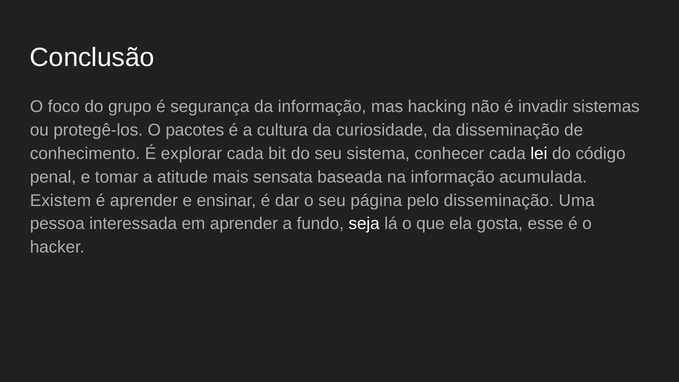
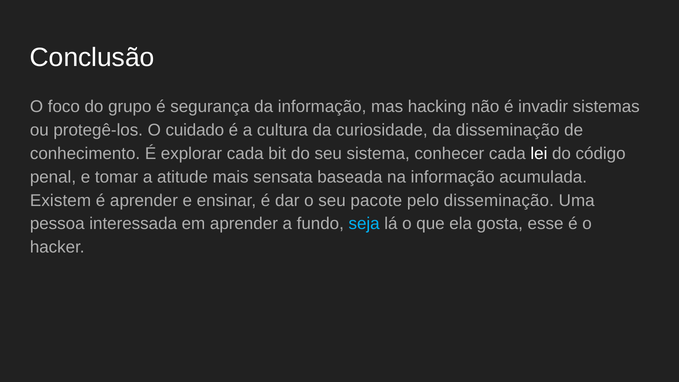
pacotes: pacotes -> cuidado
página: página -> pacote
seja colour: white -> light blue
